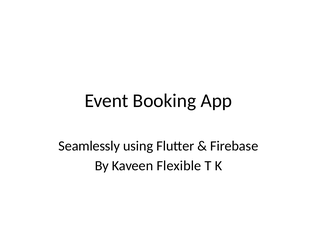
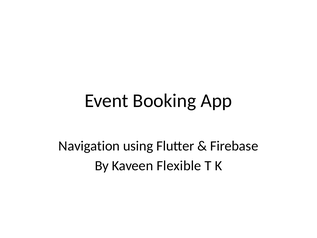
Seamlessly: Seamlessly -> Navigation
